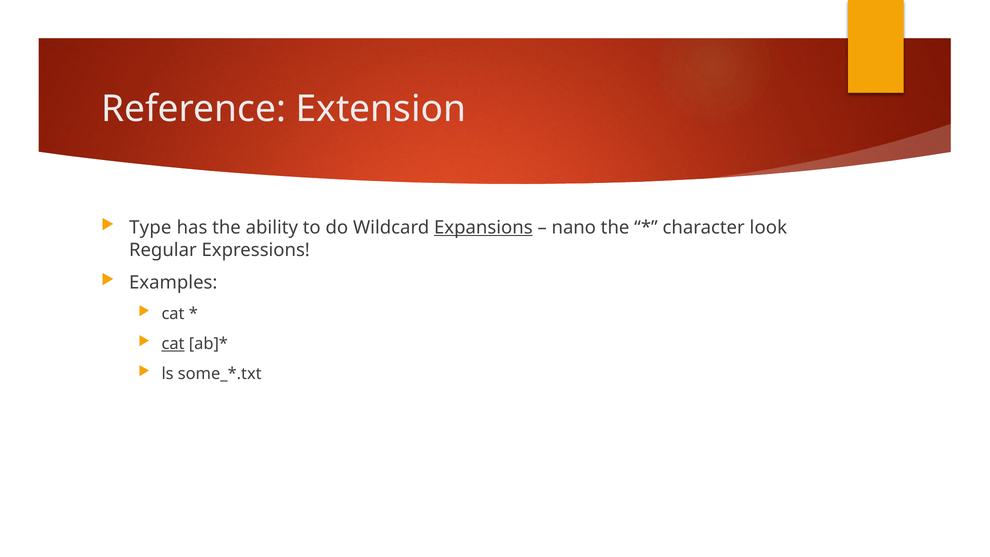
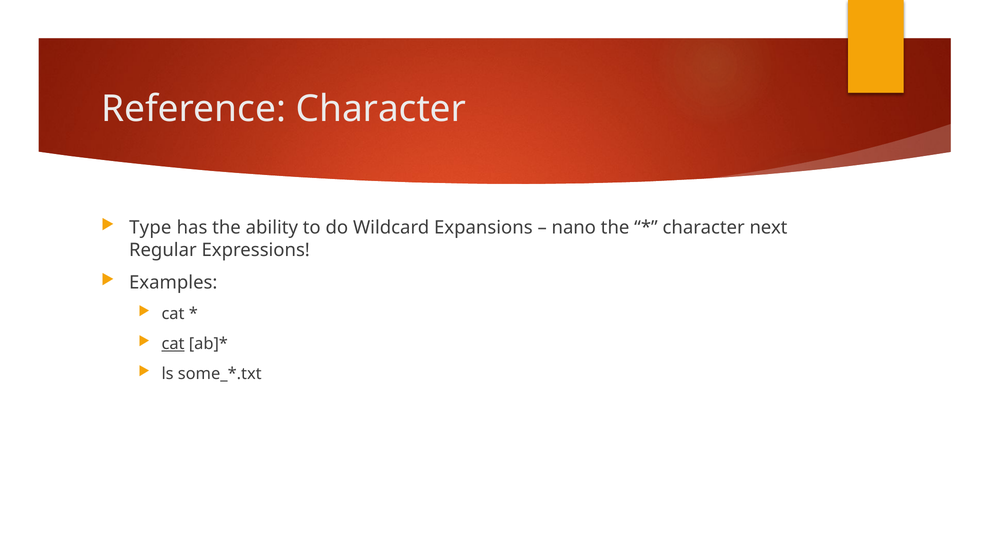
Reference Extension: Extension -> Character
Expansions underline: present -> none
look: look -> next
